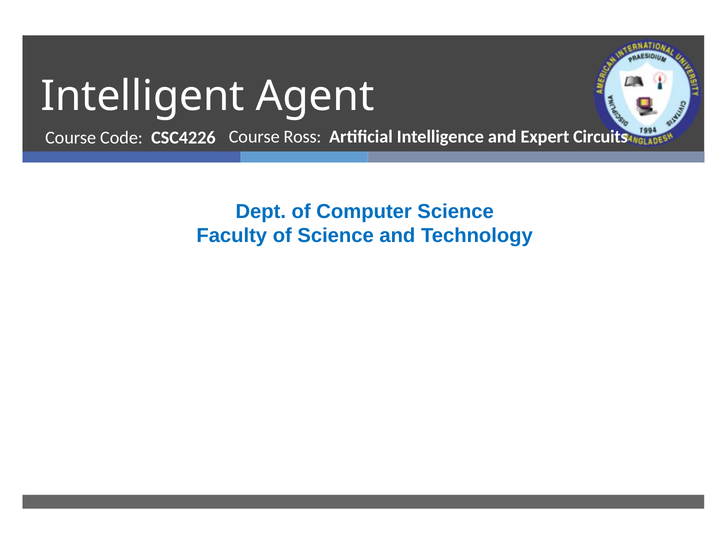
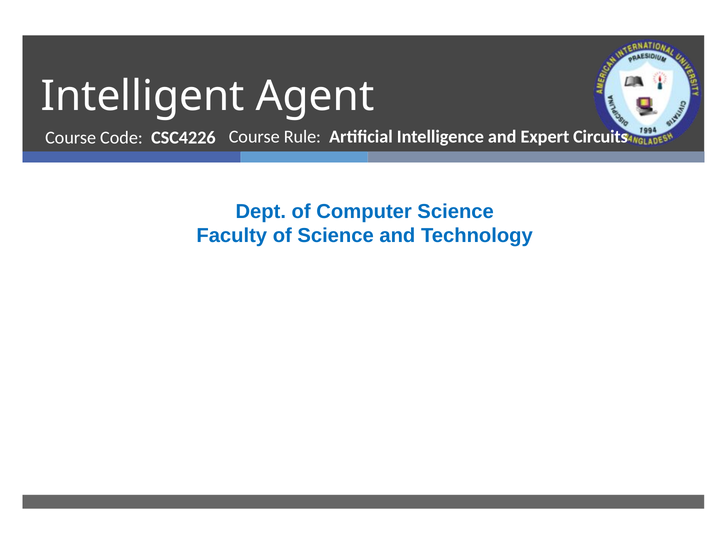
Ross: Ross -> Rule
